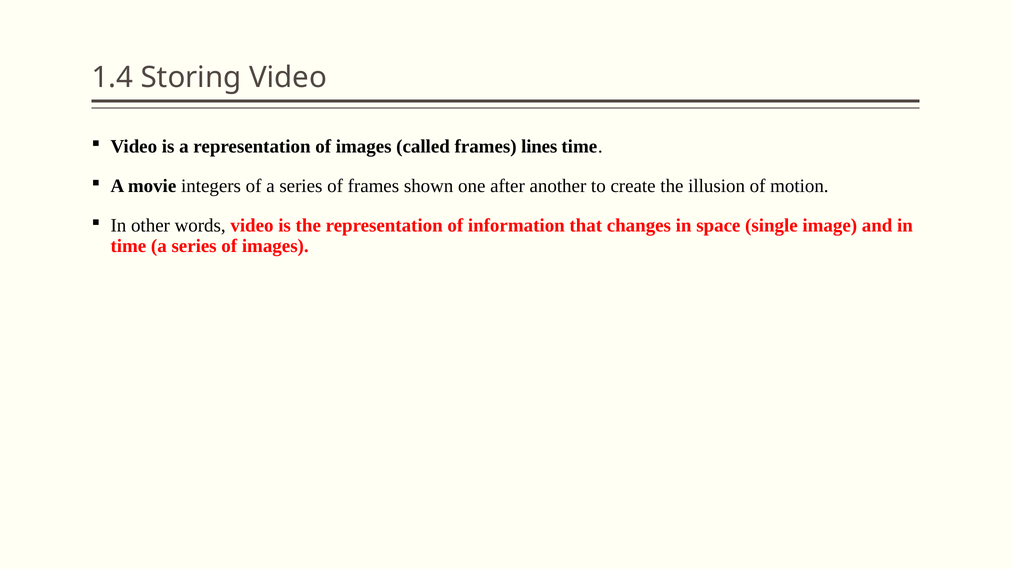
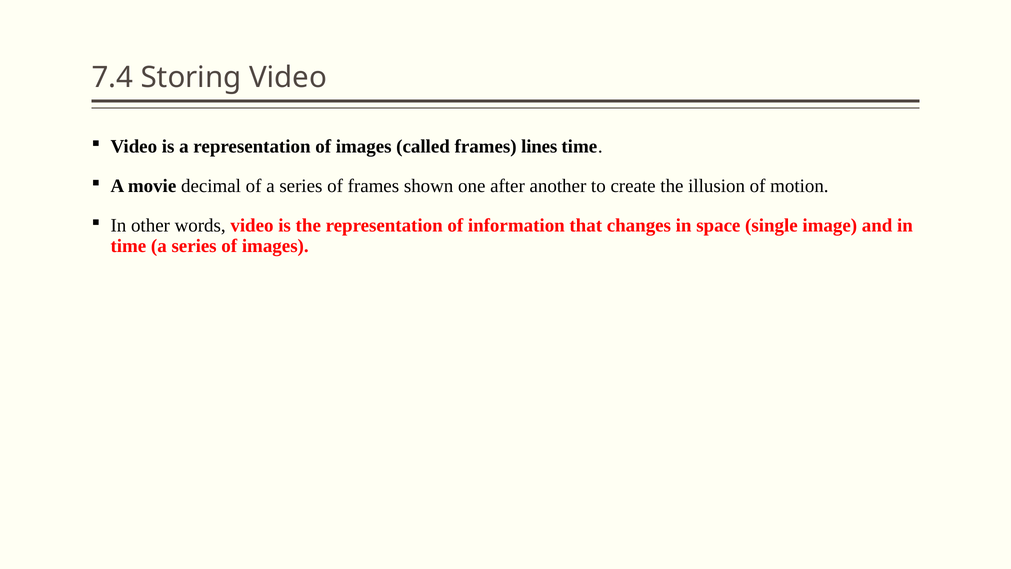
1.4: 1.4 -> 7.4
integers: integers -> decimal
